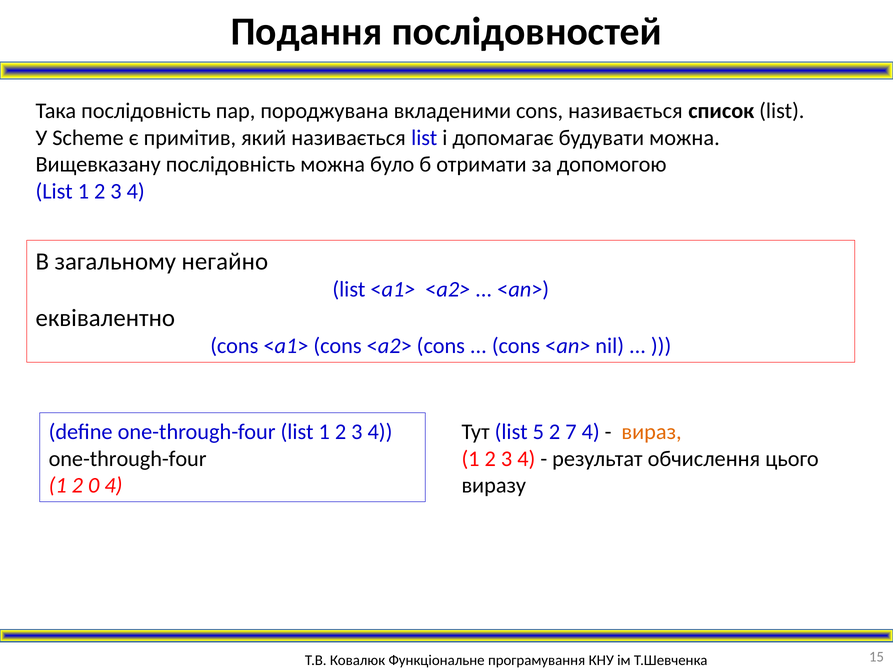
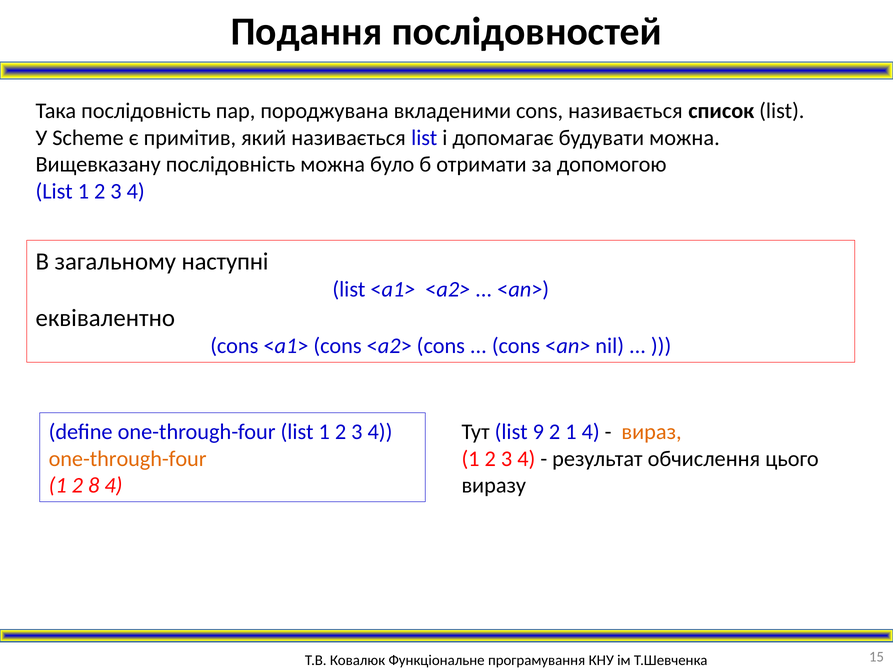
негайно: негайно -> наступні
5: 5 -> 9
2 7: 7 -> 1
one-through-four at (128, 459) colour: black -> orange
0: 0 -> 8
